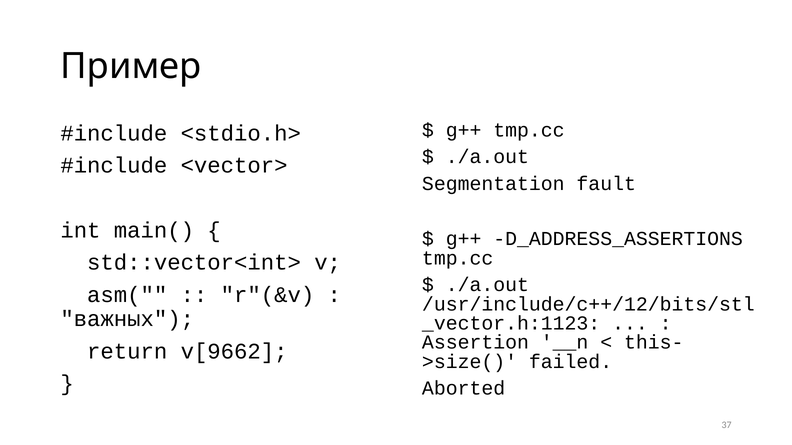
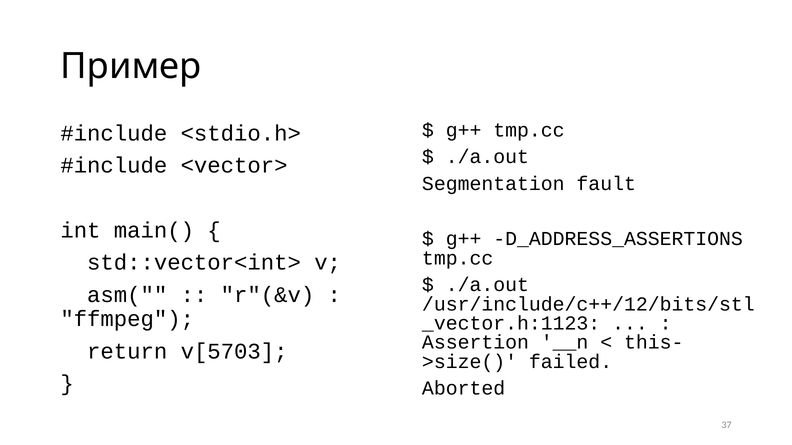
важных: важных -> ffmpeg
v[9662: v[9662 -> v[5703
